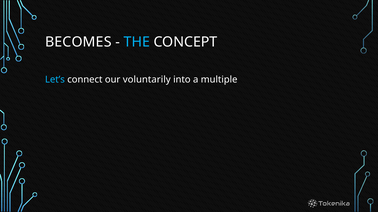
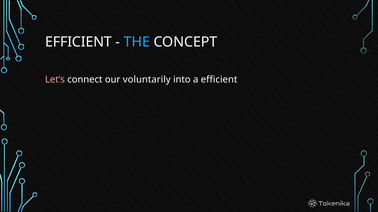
BECOMES at (78, 42): BECOMES -> EFFICIENT
Let’s colour: light blue -> pink
a multiple: multiple -> efficient
